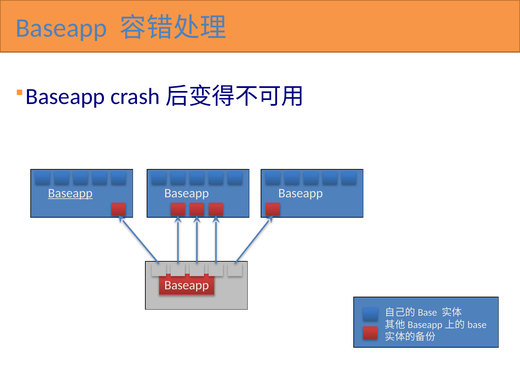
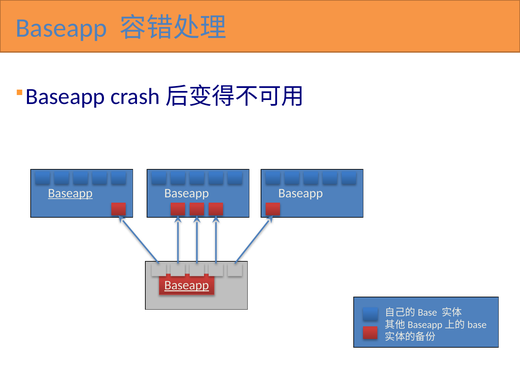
Baseapp at (187, 285) underline: none -> present
